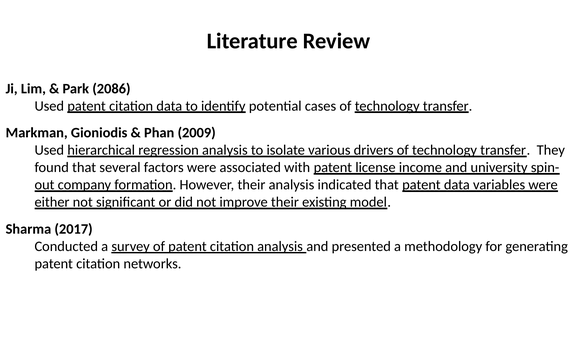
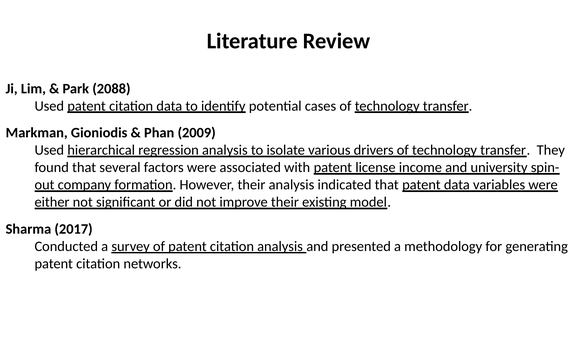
2086: 2086 -> 2088
